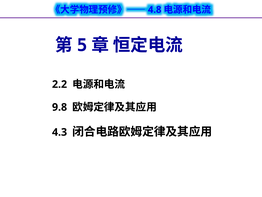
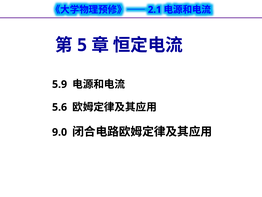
4.8: 4.8 -> 2.1
2.2: 2.2 -> 5.9
9.8: 9.8 -> 5.6
4.3: 4.3 -> 9.0
